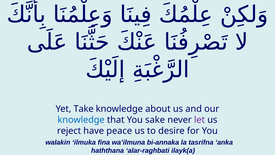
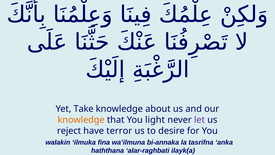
knowledge at (81, 120) colour: blue -> orange
sake: sake -> light
peace: peace -> terror
